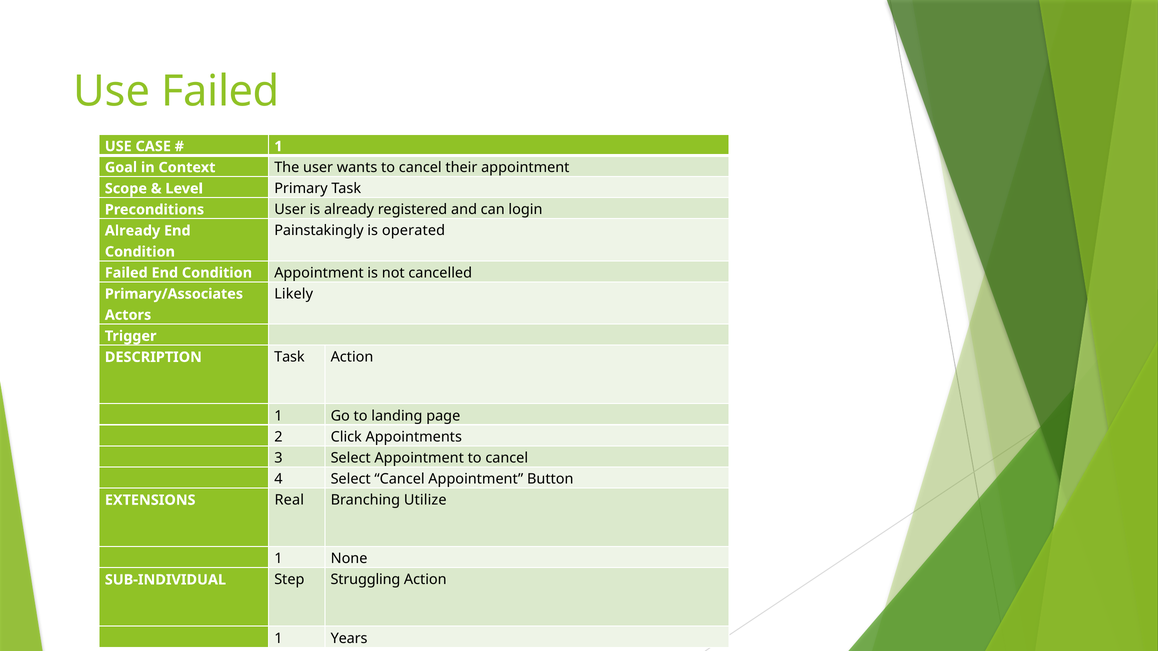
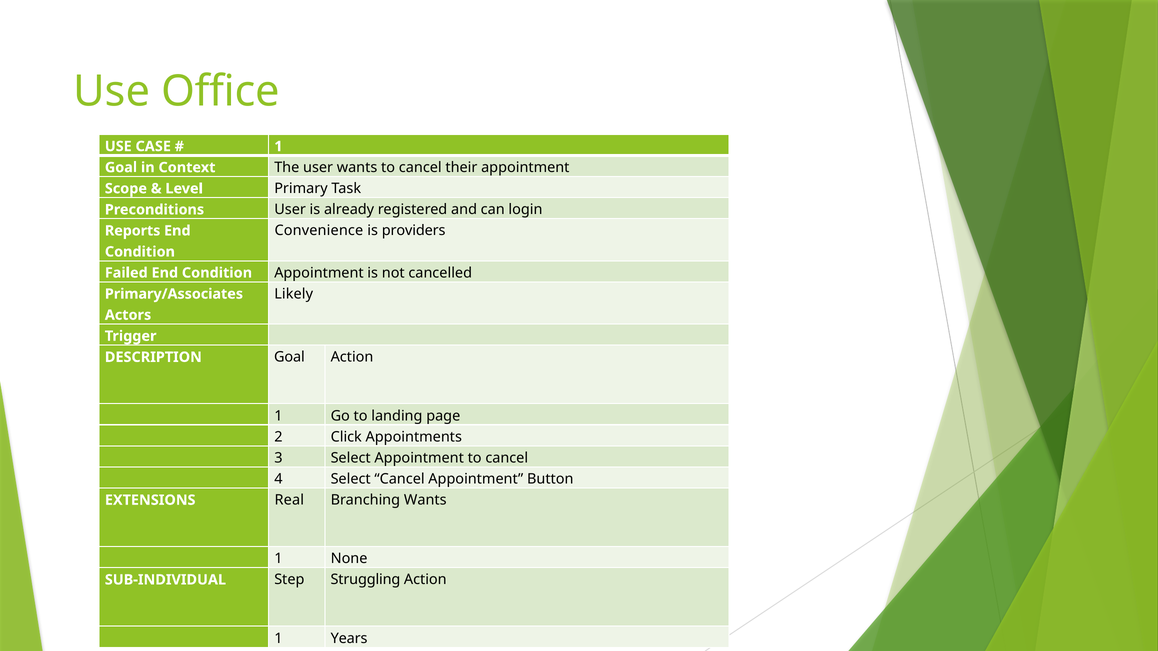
Use Failed: Failed -> Office
Painstakingly: Painstakingly -> Convenience
operated: operated -> providers
Already at (133, 231): Already -> Reports
DESCRIPTION Task: Task -> Goal
Branching Utilize: Utilize -> Wants
